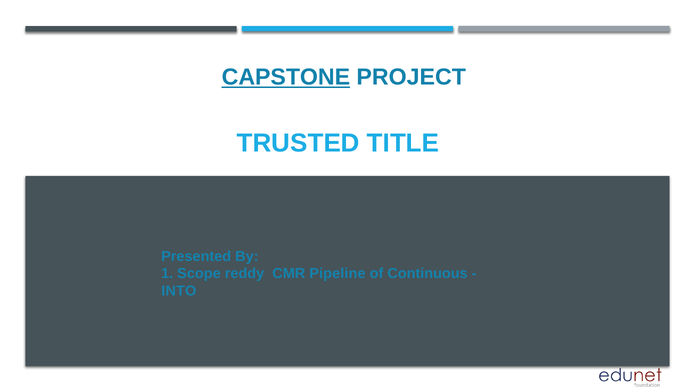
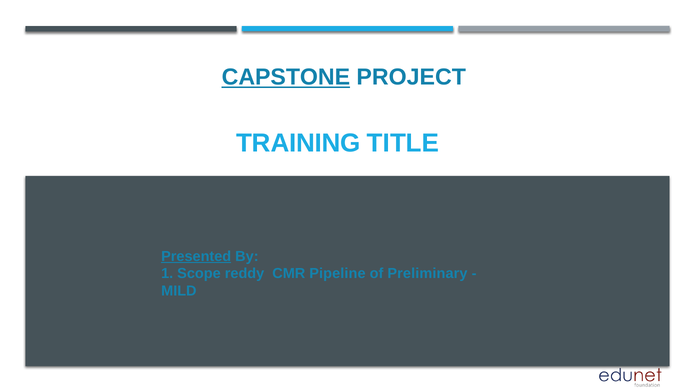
TRUSTED: TRUSTED -> TRAINING
Presented underline: none -> present
Continuous: Continuous -> Preliminary
INTO: INTO -> MILD
